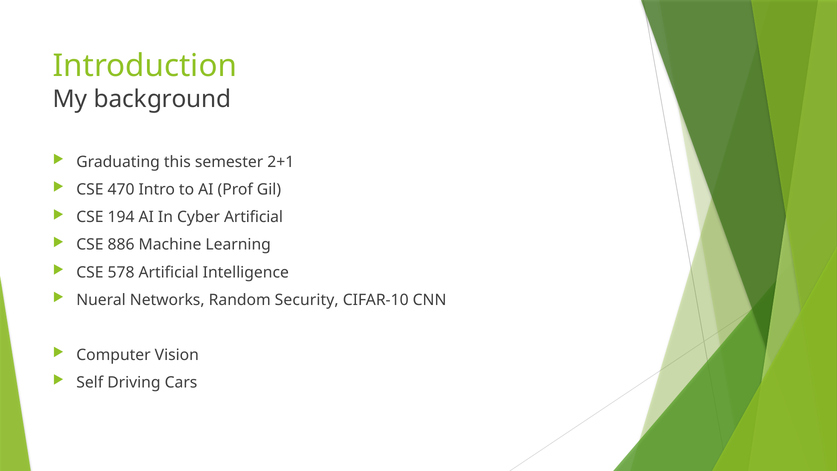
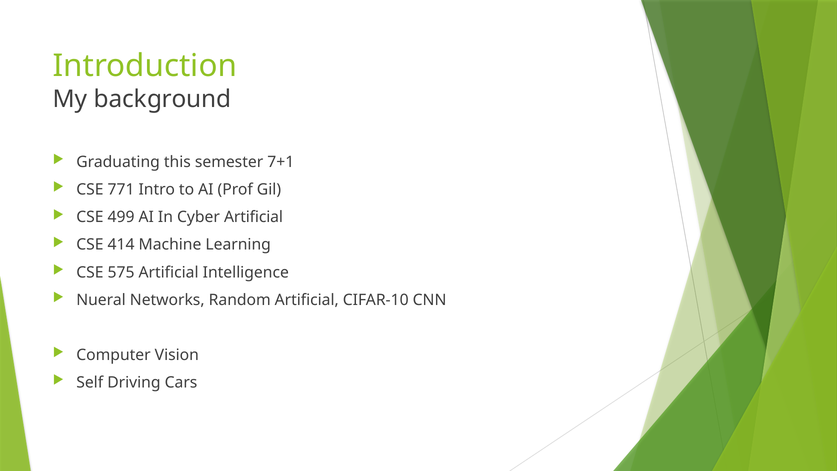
2+1: 2+1 -> 7+1
470: 470 -> 771
194: 194 -> 499
886: 886 -> 414
578: 578 -> 575
Random Security: Security -> Artificial
